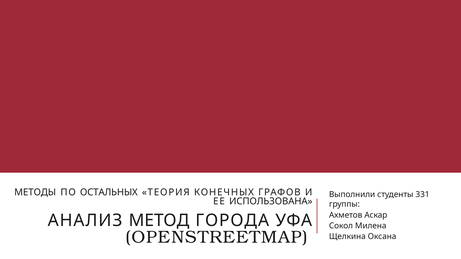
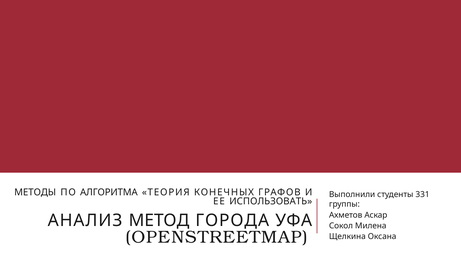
ОСТАЛЬНЫХ: ОСТАЛЬНЫХ -> АЛГОРИТМА
ИСПОЛЬЗОВАНА: ИСПОЛЬЗОВАНА -> ИСПОЛЬЗОВАТЬ
